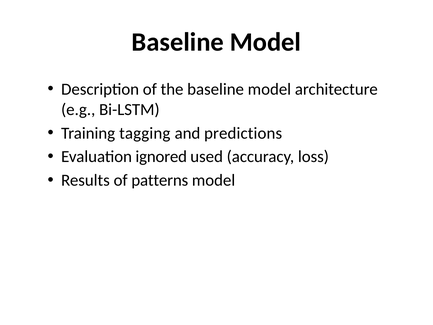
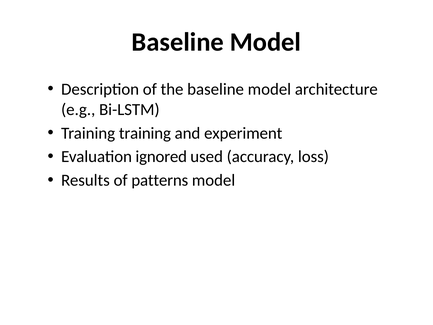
Training tagging: tagging -> training
predictions: predictions -> experiment
